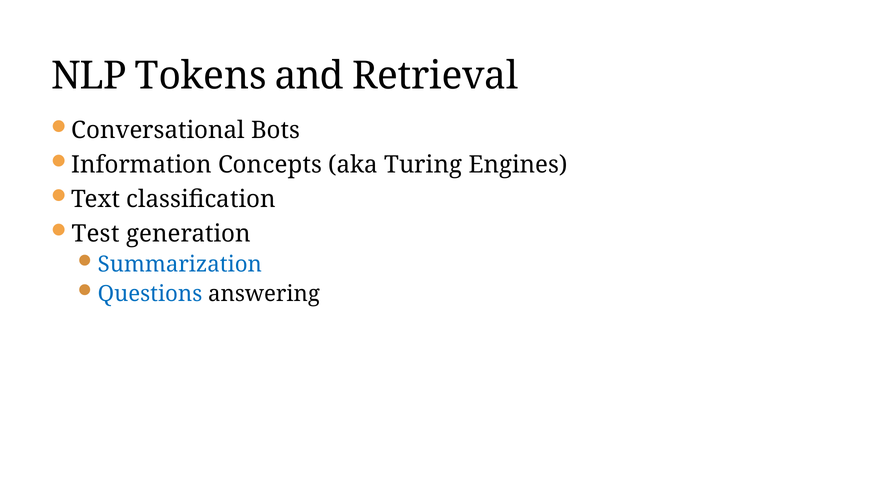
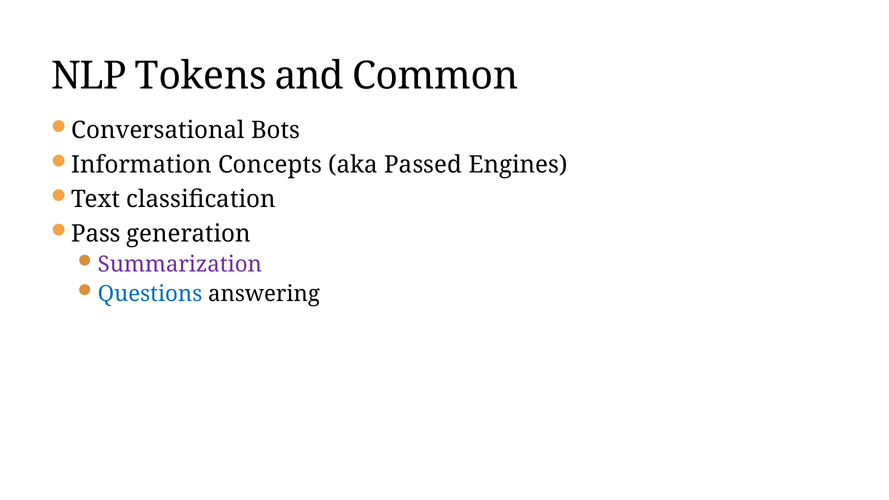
Retrieval: Retrieval -> Common
Turing: Turing -> Passed
Test: Test -> Pass
Summarization colour: blue -> purple
